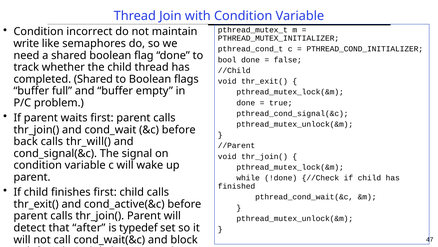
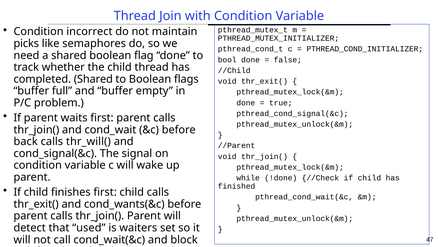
write: write -> picks
cond_active(&c: cond_active(&c -> cond_wants(&c
after: after -> used
typedef: typedef -> waiters
